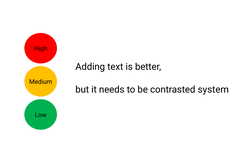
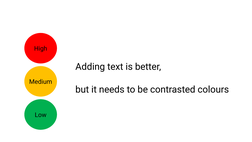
system: system -> colours
